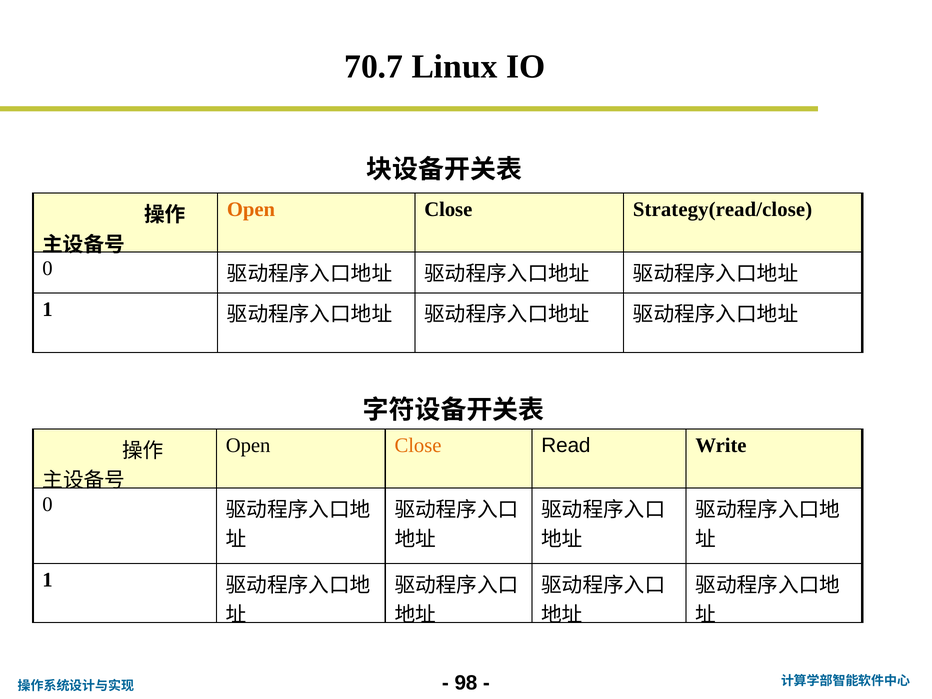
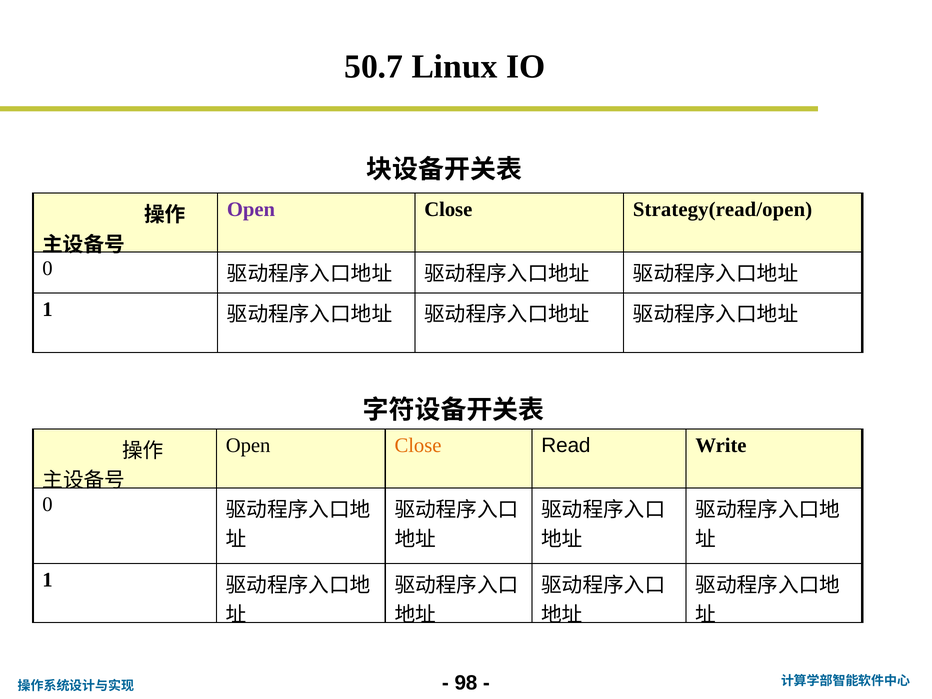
70.7: 70.7 -> 50.7
Open at (251, 209) colour: orange -> purple
Strategy(read/close: Strategy(read/close -> Strategy(read/open
